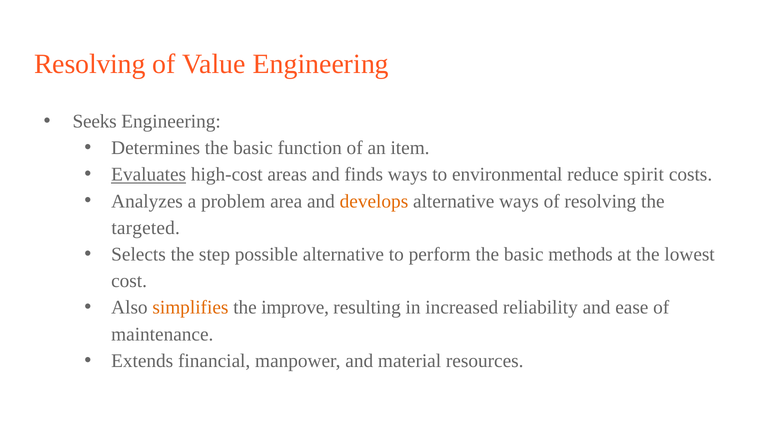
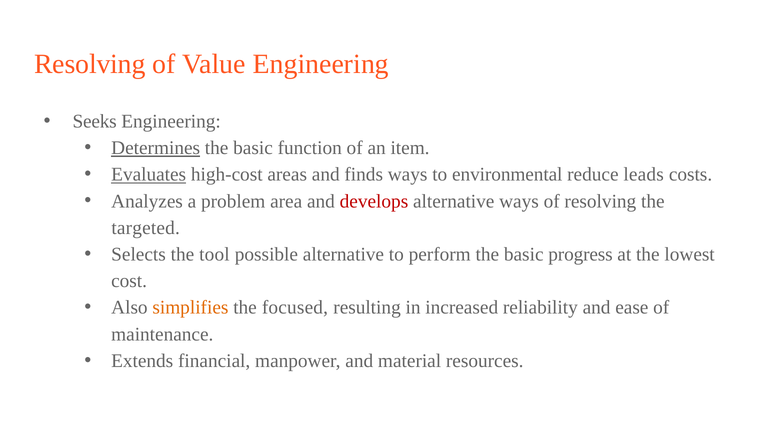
Determines underline: none -> present
spirit: spirit -> leads
develops colour: orange -> red
step: step -> tool
methods: methods -> progress
improve: improve -> focused
